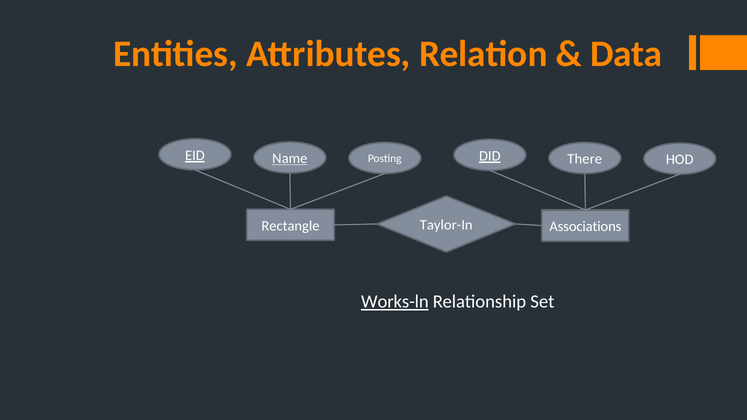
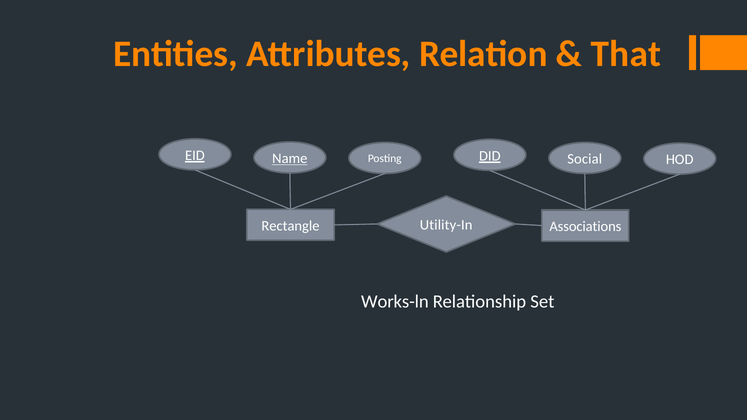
Data: Data -> That
There: There -> Social
Taylor-In: Taylor-In -> Utility-In
Works-ln underline: present -> none
